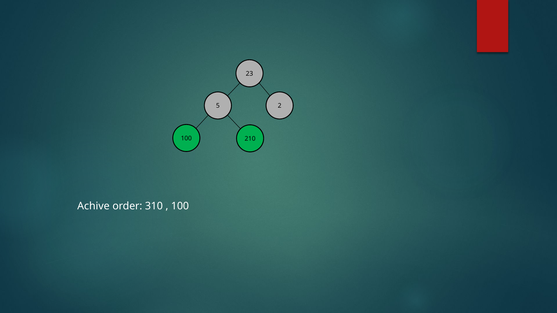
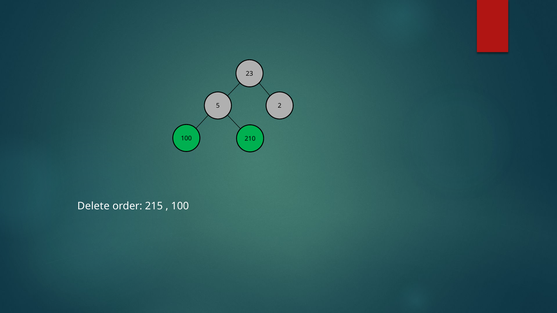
Achive: Achive -> Delete
310: 310 -> 215
